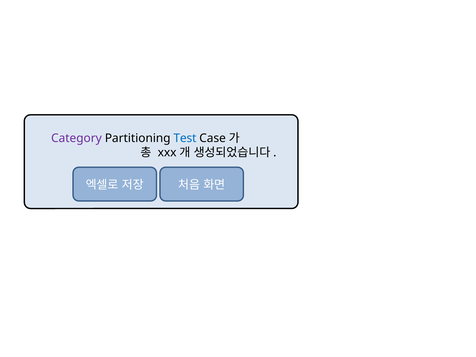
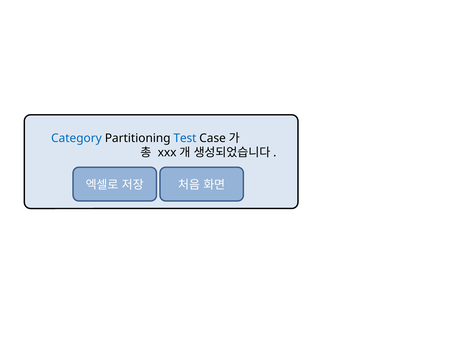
Category colour: purple -> blue
